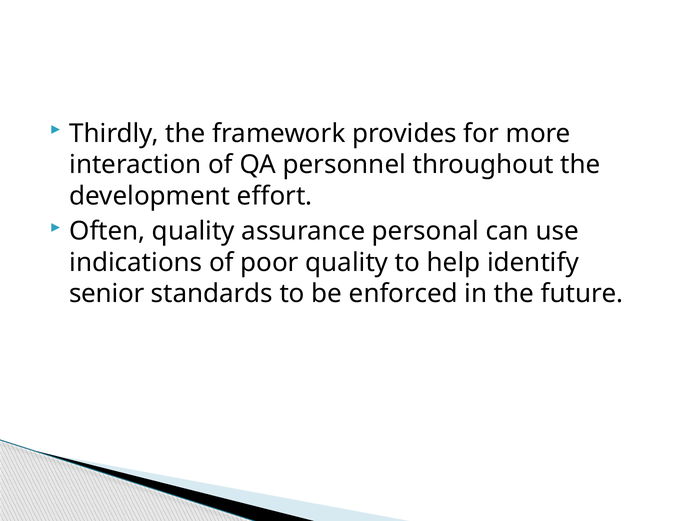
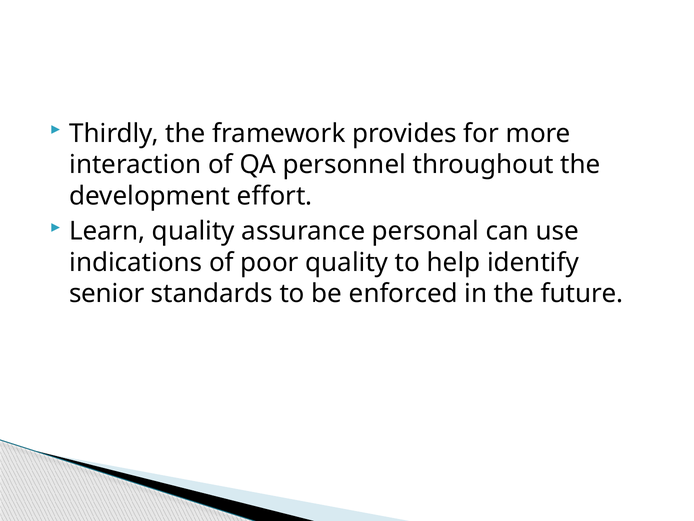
Often: Often -> Learn
